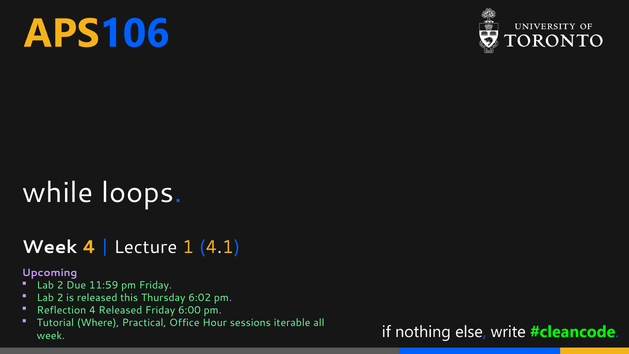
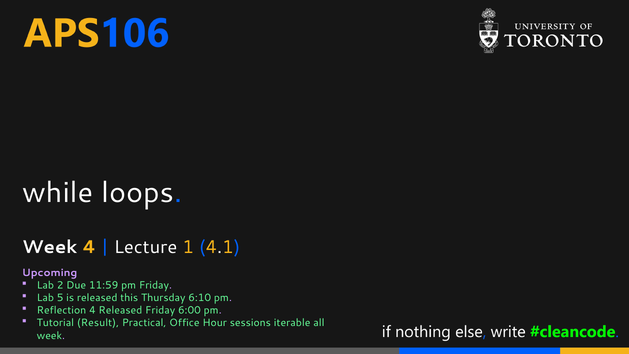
2 at (60, 298): 2 -> 5
6:02: 6:02 -> 6:10
Where: Where -> Result
